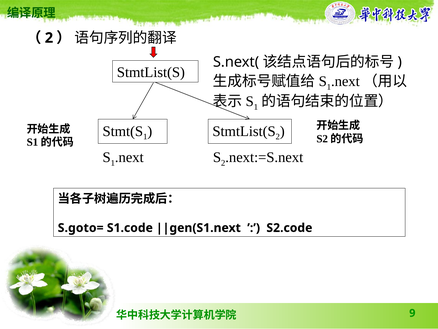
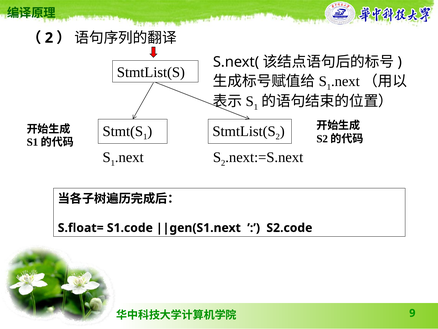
S.goto=: S.goto= -> S.float=
